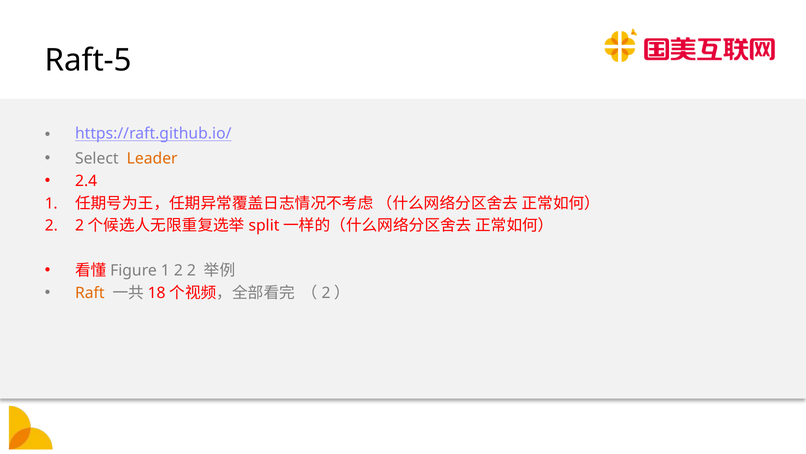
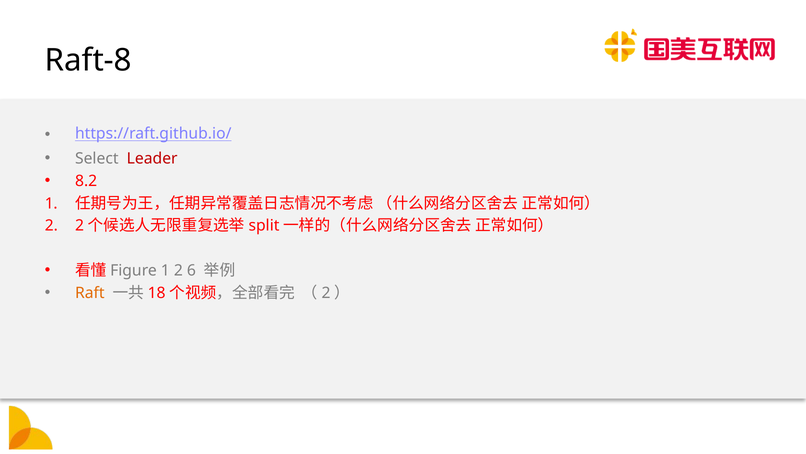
Raft-5: Raft-5 -> Raft-8
Leader colour: orange -> red
2.4: 2.4 -> 8.2
2 2: 2 -> 6
